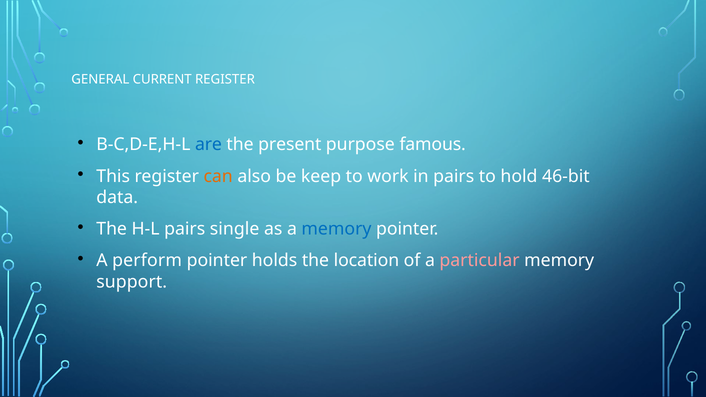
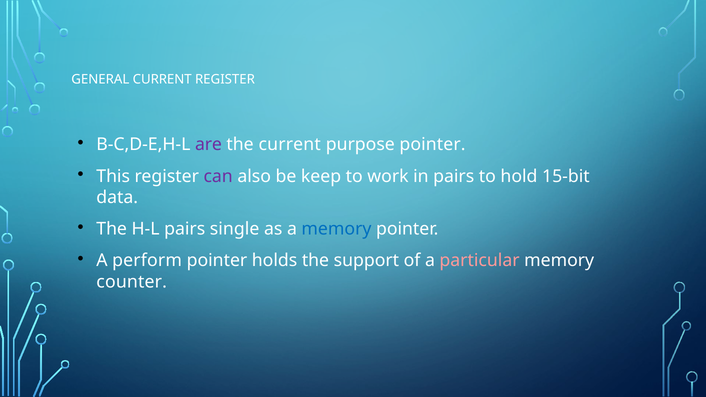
are colour: blue -> purple
the present: present -> current
purpose famous: famous -> pointer
can colour: orange -> purple
46-bit: 46-bit -> 15-bit
location: location -> support
support: support -> counter
